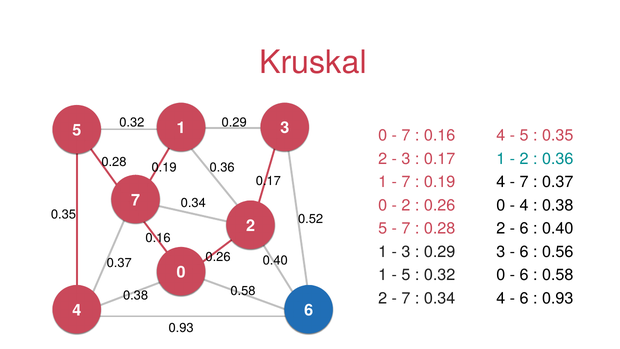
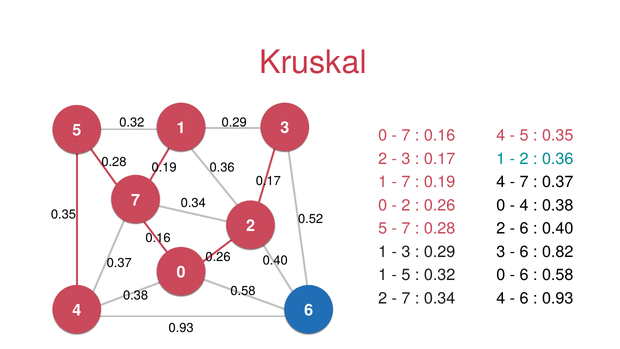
0.56: 0.56 -> 0.82
